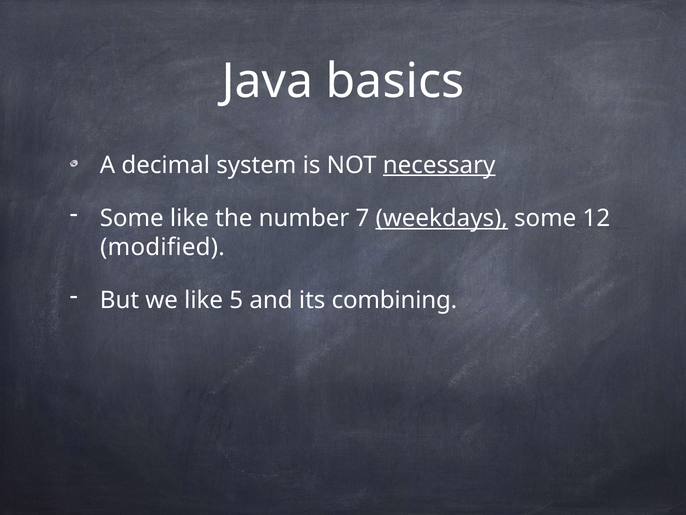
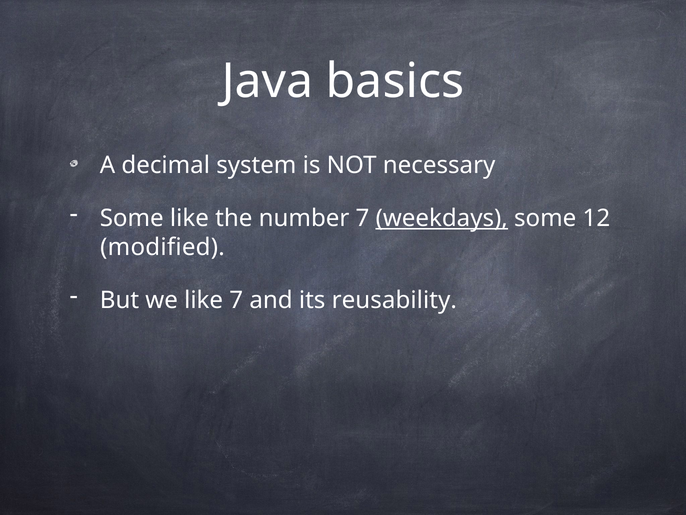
necessary underline: present -> none
like 5: 5 -> 7
combining: combining -> reusability
